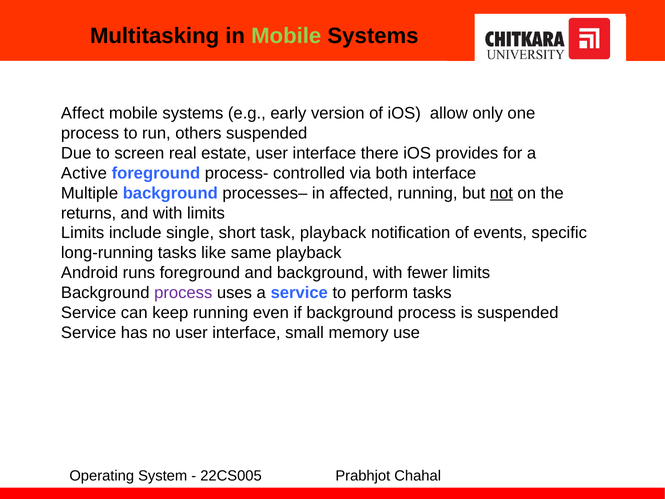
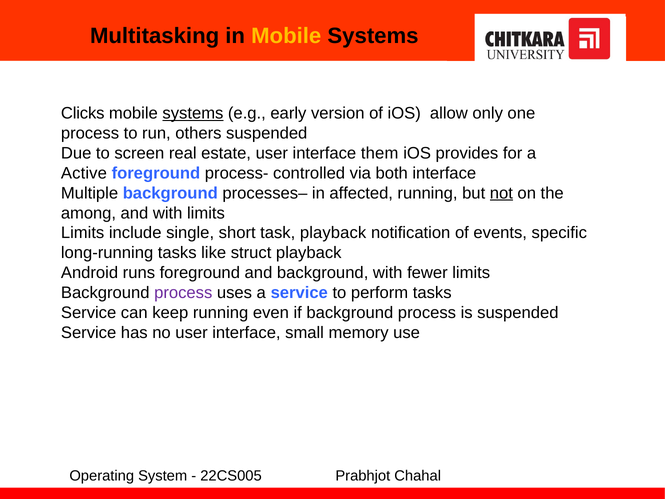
Mobile at (286, 36) colour: light green -> yellow
Affect: Affect -> Clicks
systems at (193, 113) underline: none -> present
there: there -> them
returns: returns -> among
same: same -> struct
